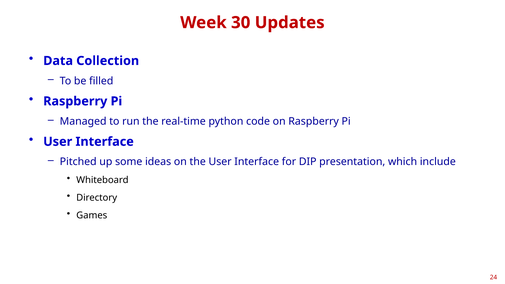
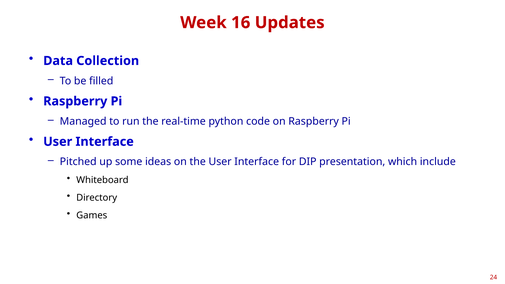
30: 30 -> 16
